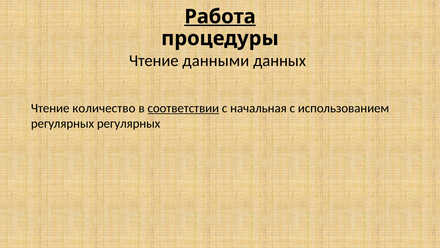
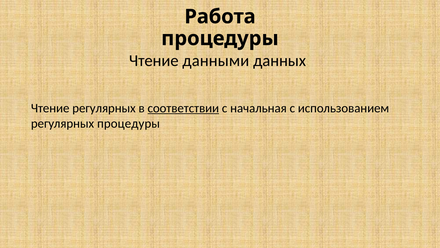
Работа underline: present -> none
Чтение количество: количество -> регулярных
регулярных регулярных: регулярных -> процедуры
